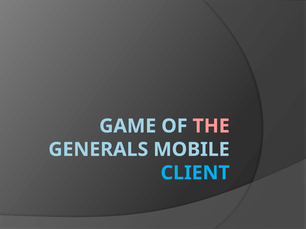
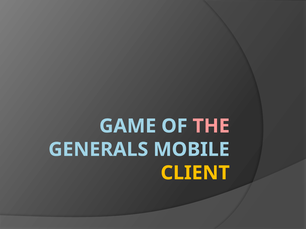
CLIENT colour: light blue -> yellow
